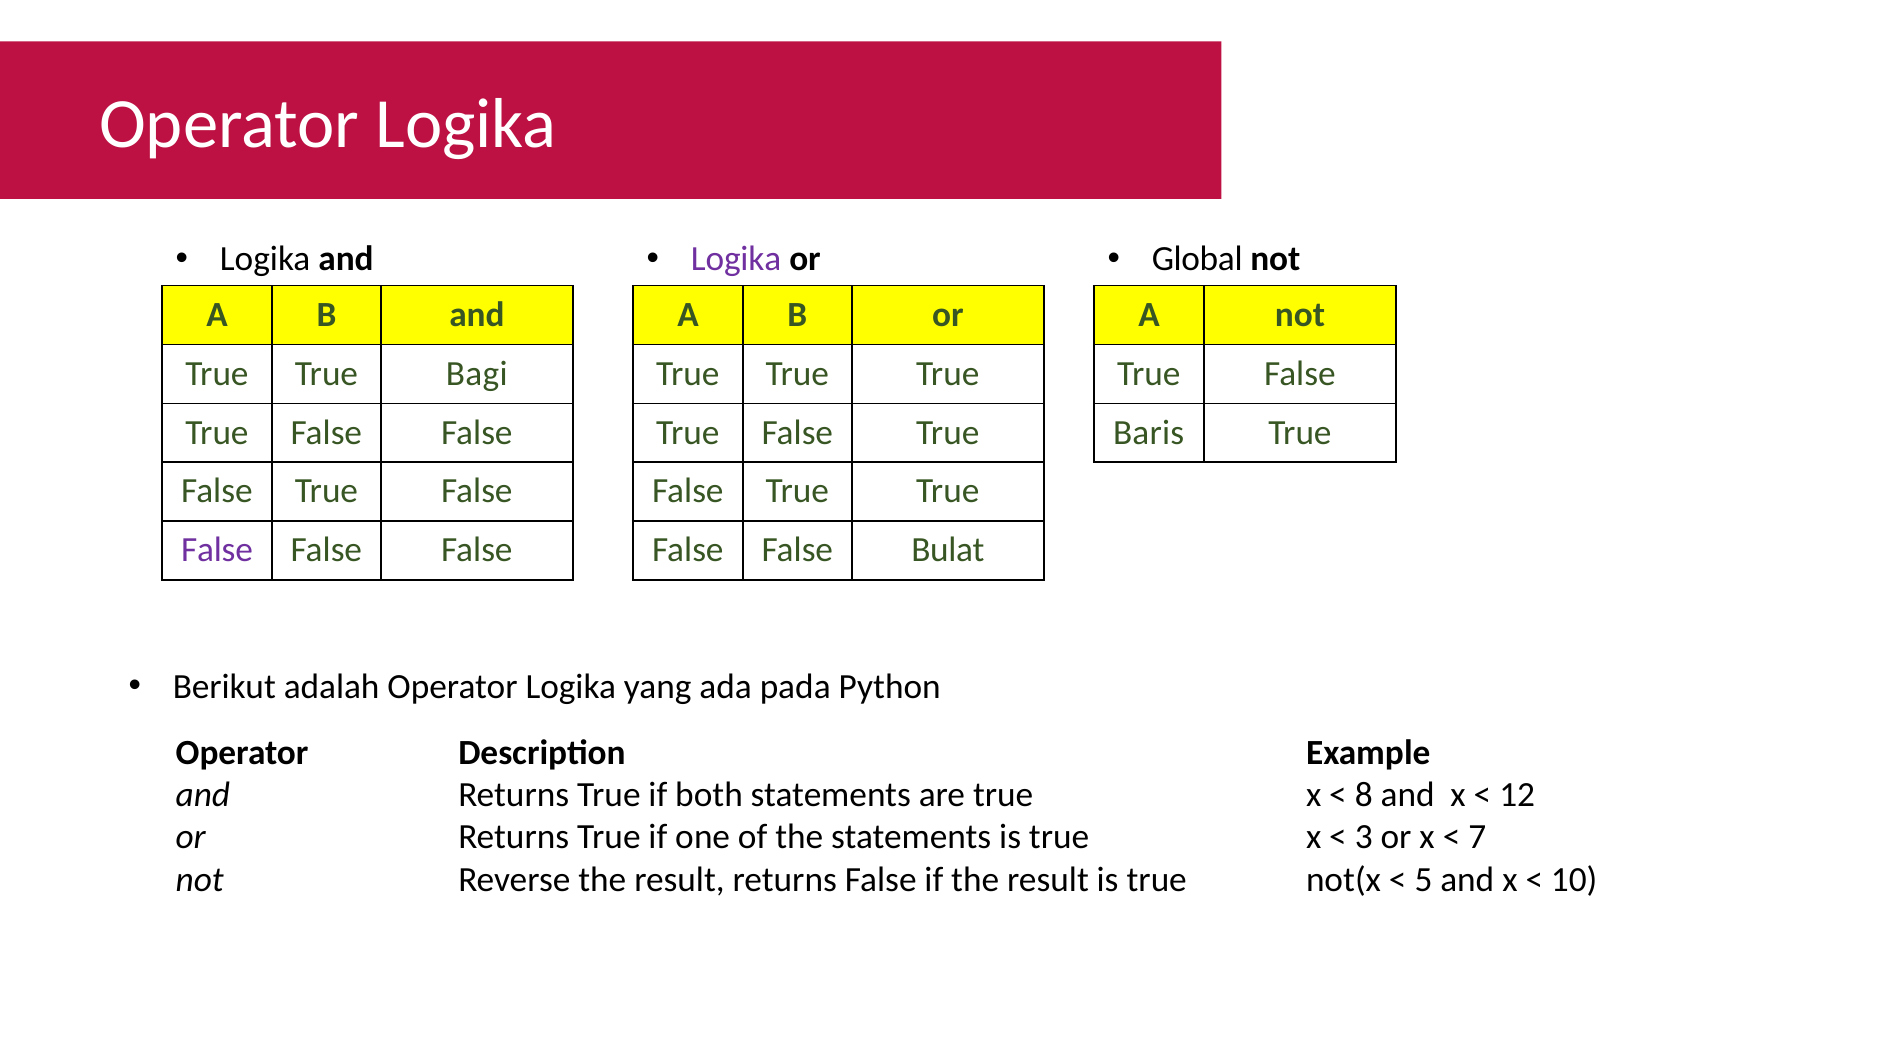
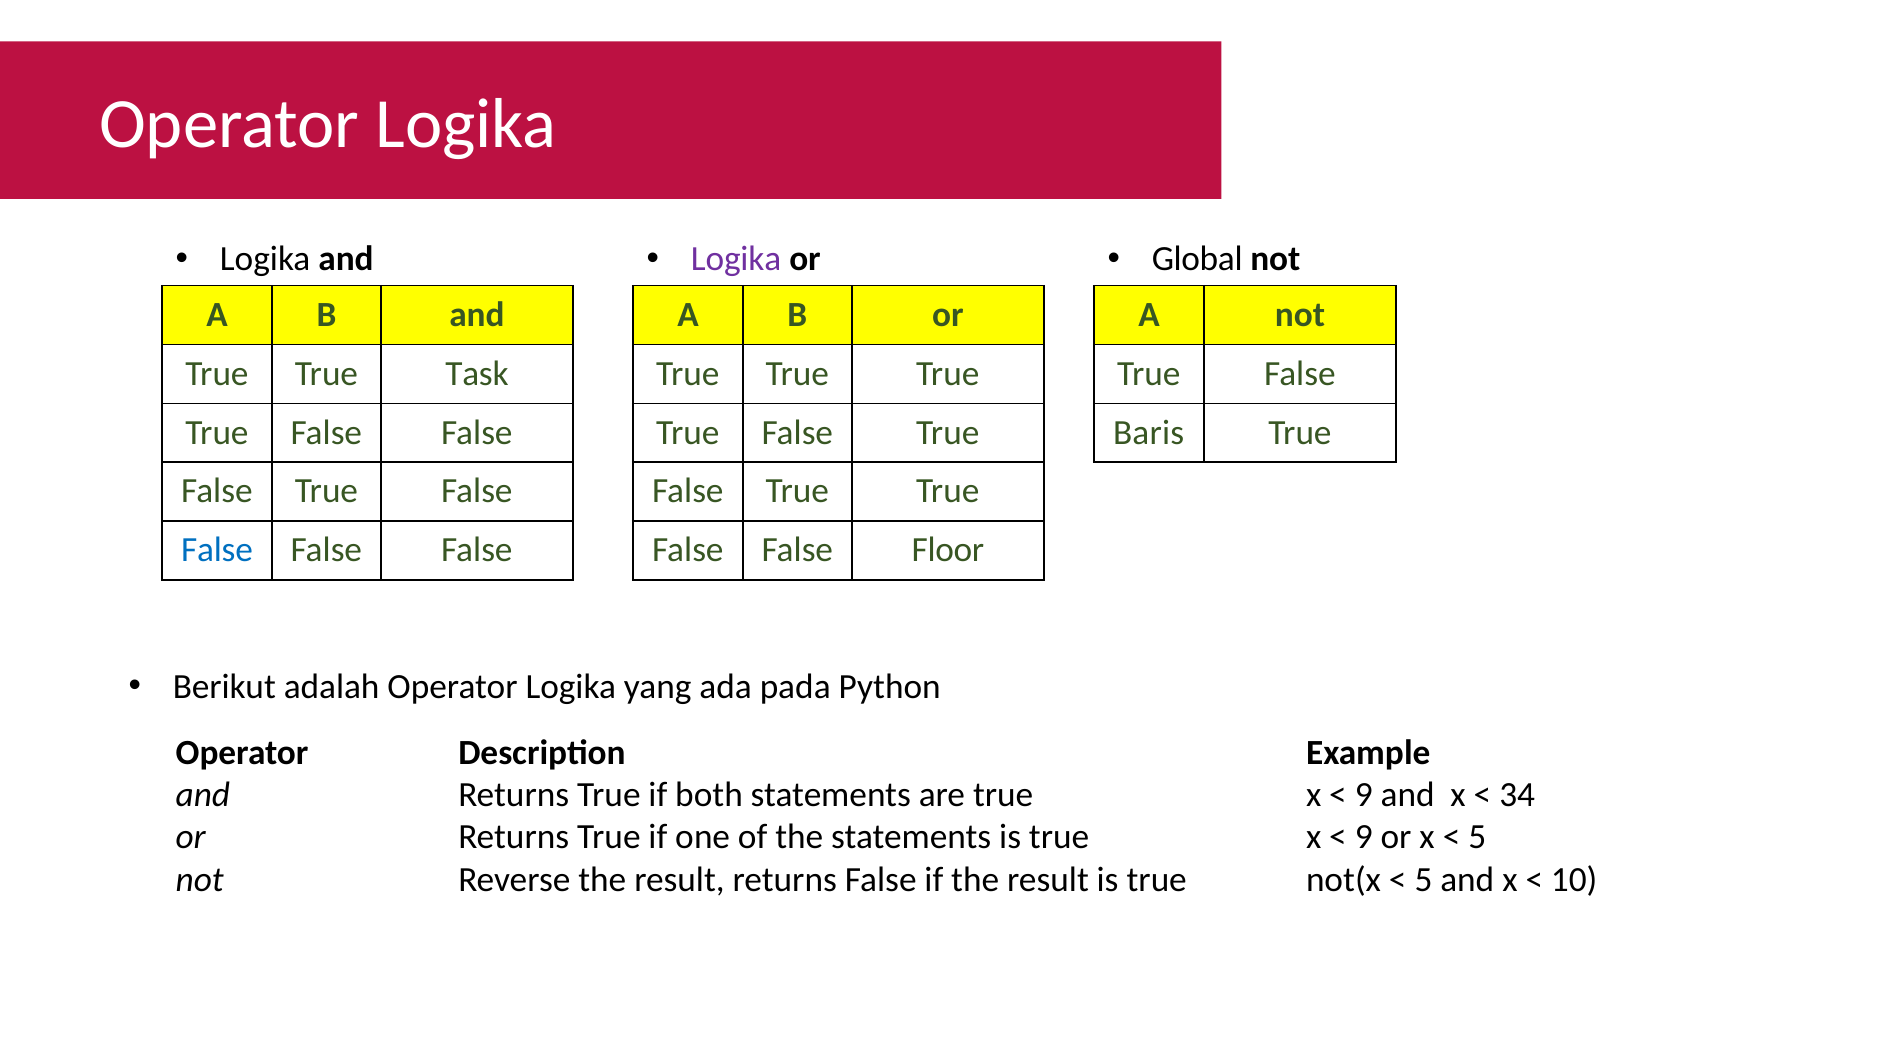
Bagi: Bagi -> Task
False at (217, 550) colour: purple -> blue
Bulat: Bulat -> Floor
8 at (1364, 795): 8 -> 9
12: 12 -> 34
3 at (1364, 837): 3 -> 9
7 at (1477, 837): 7 -> 5
